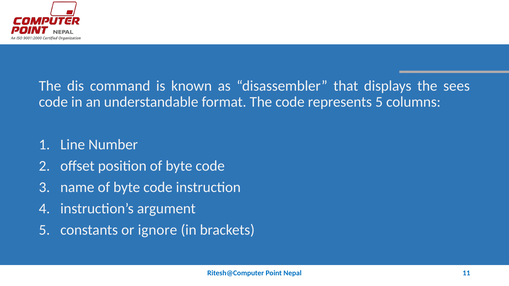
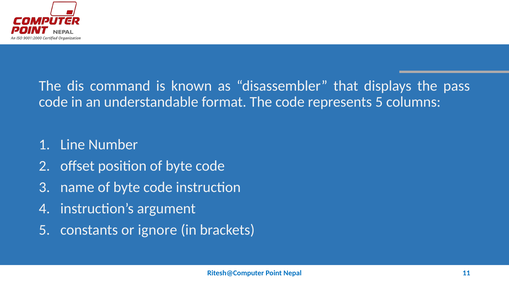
sees: sees -> pass
